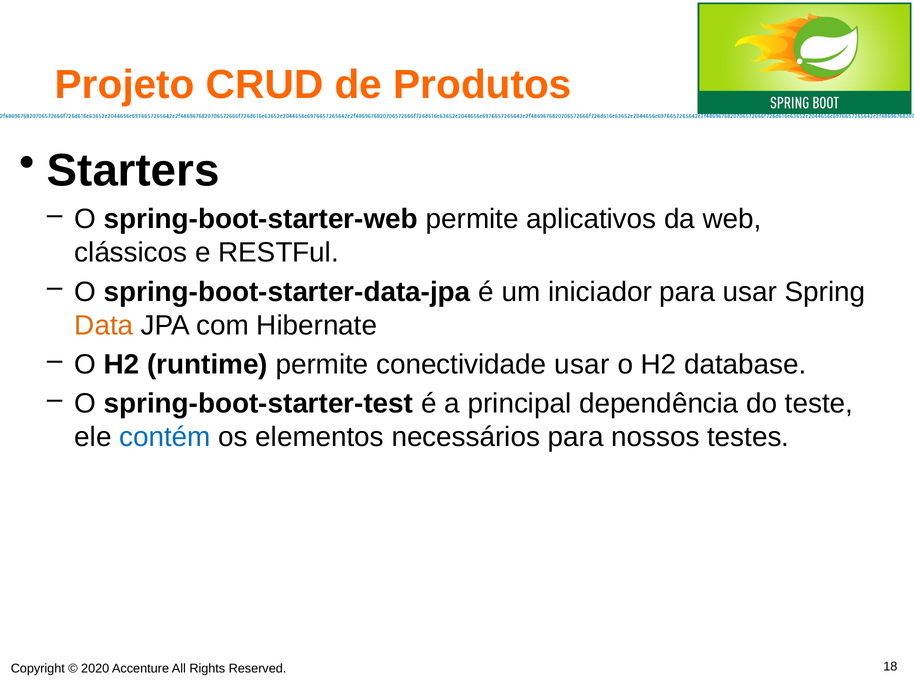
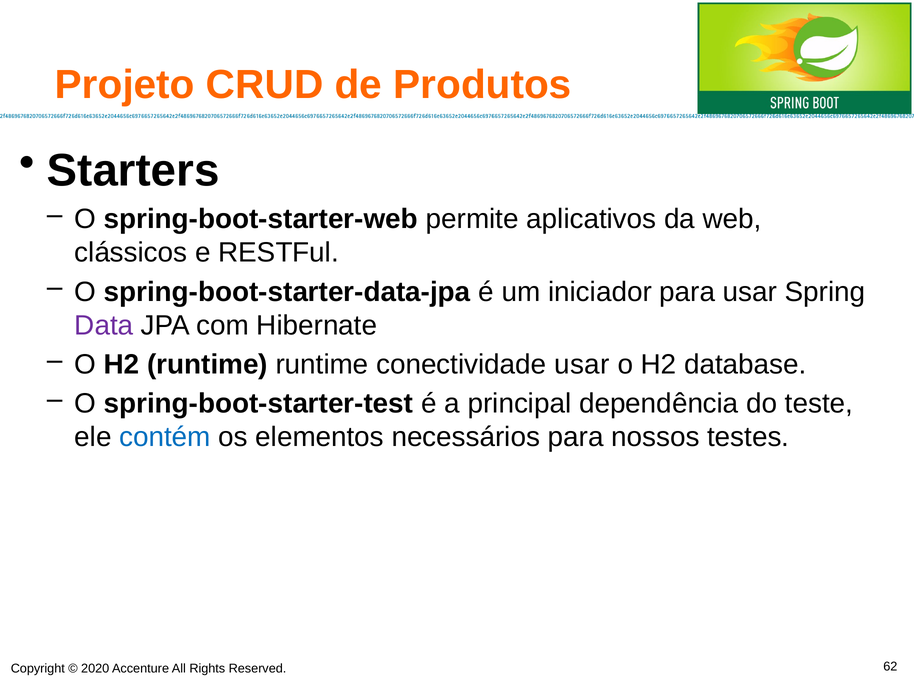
Data colour: orange -> purple
runtime permite: permite -> runtime
18: 18 -> 62
